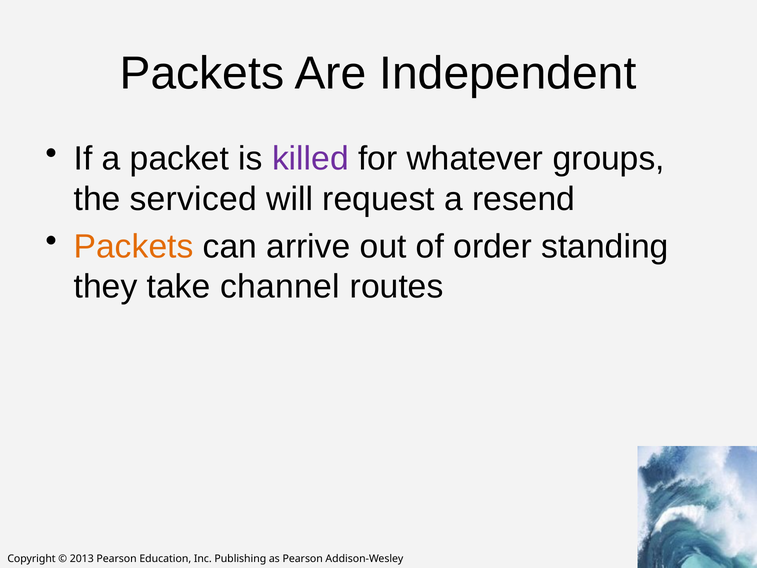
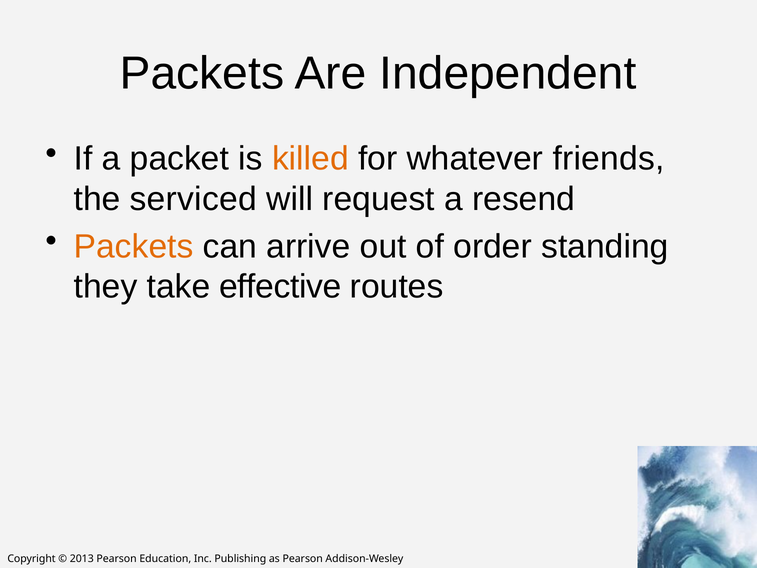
killed colour: purple -> orange
groups: groups -> friends
channel: channel -> effective
